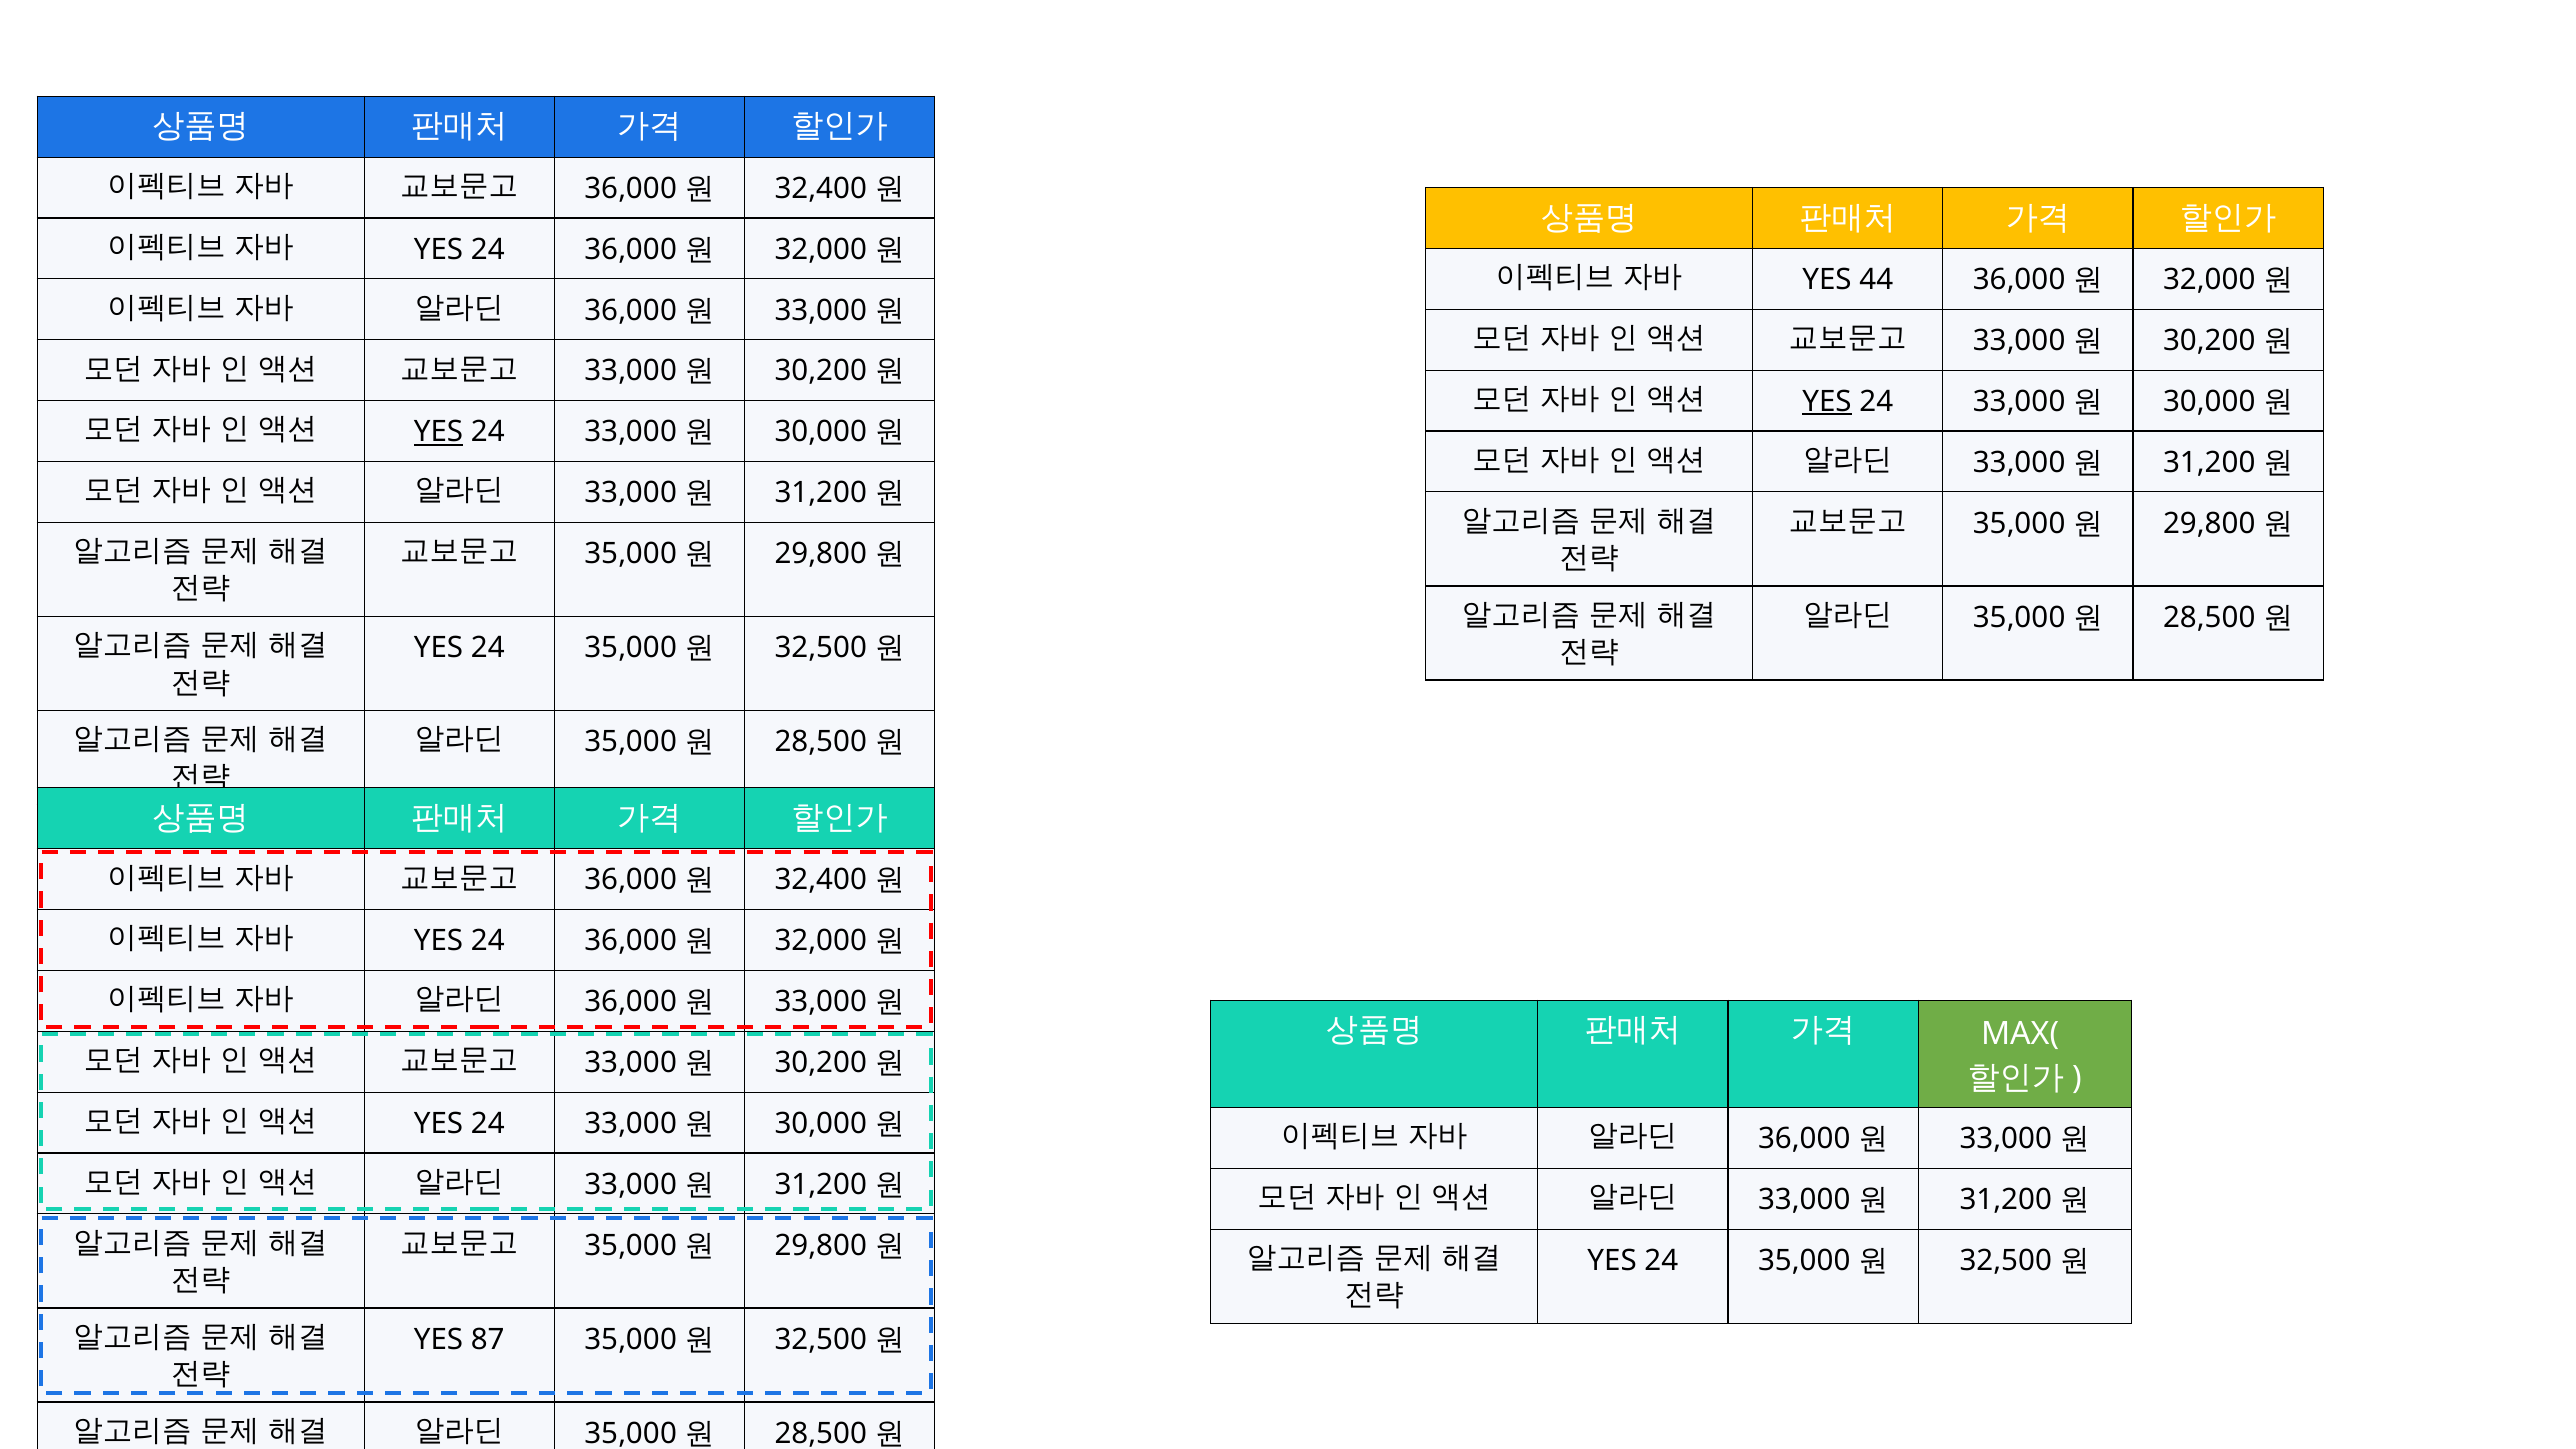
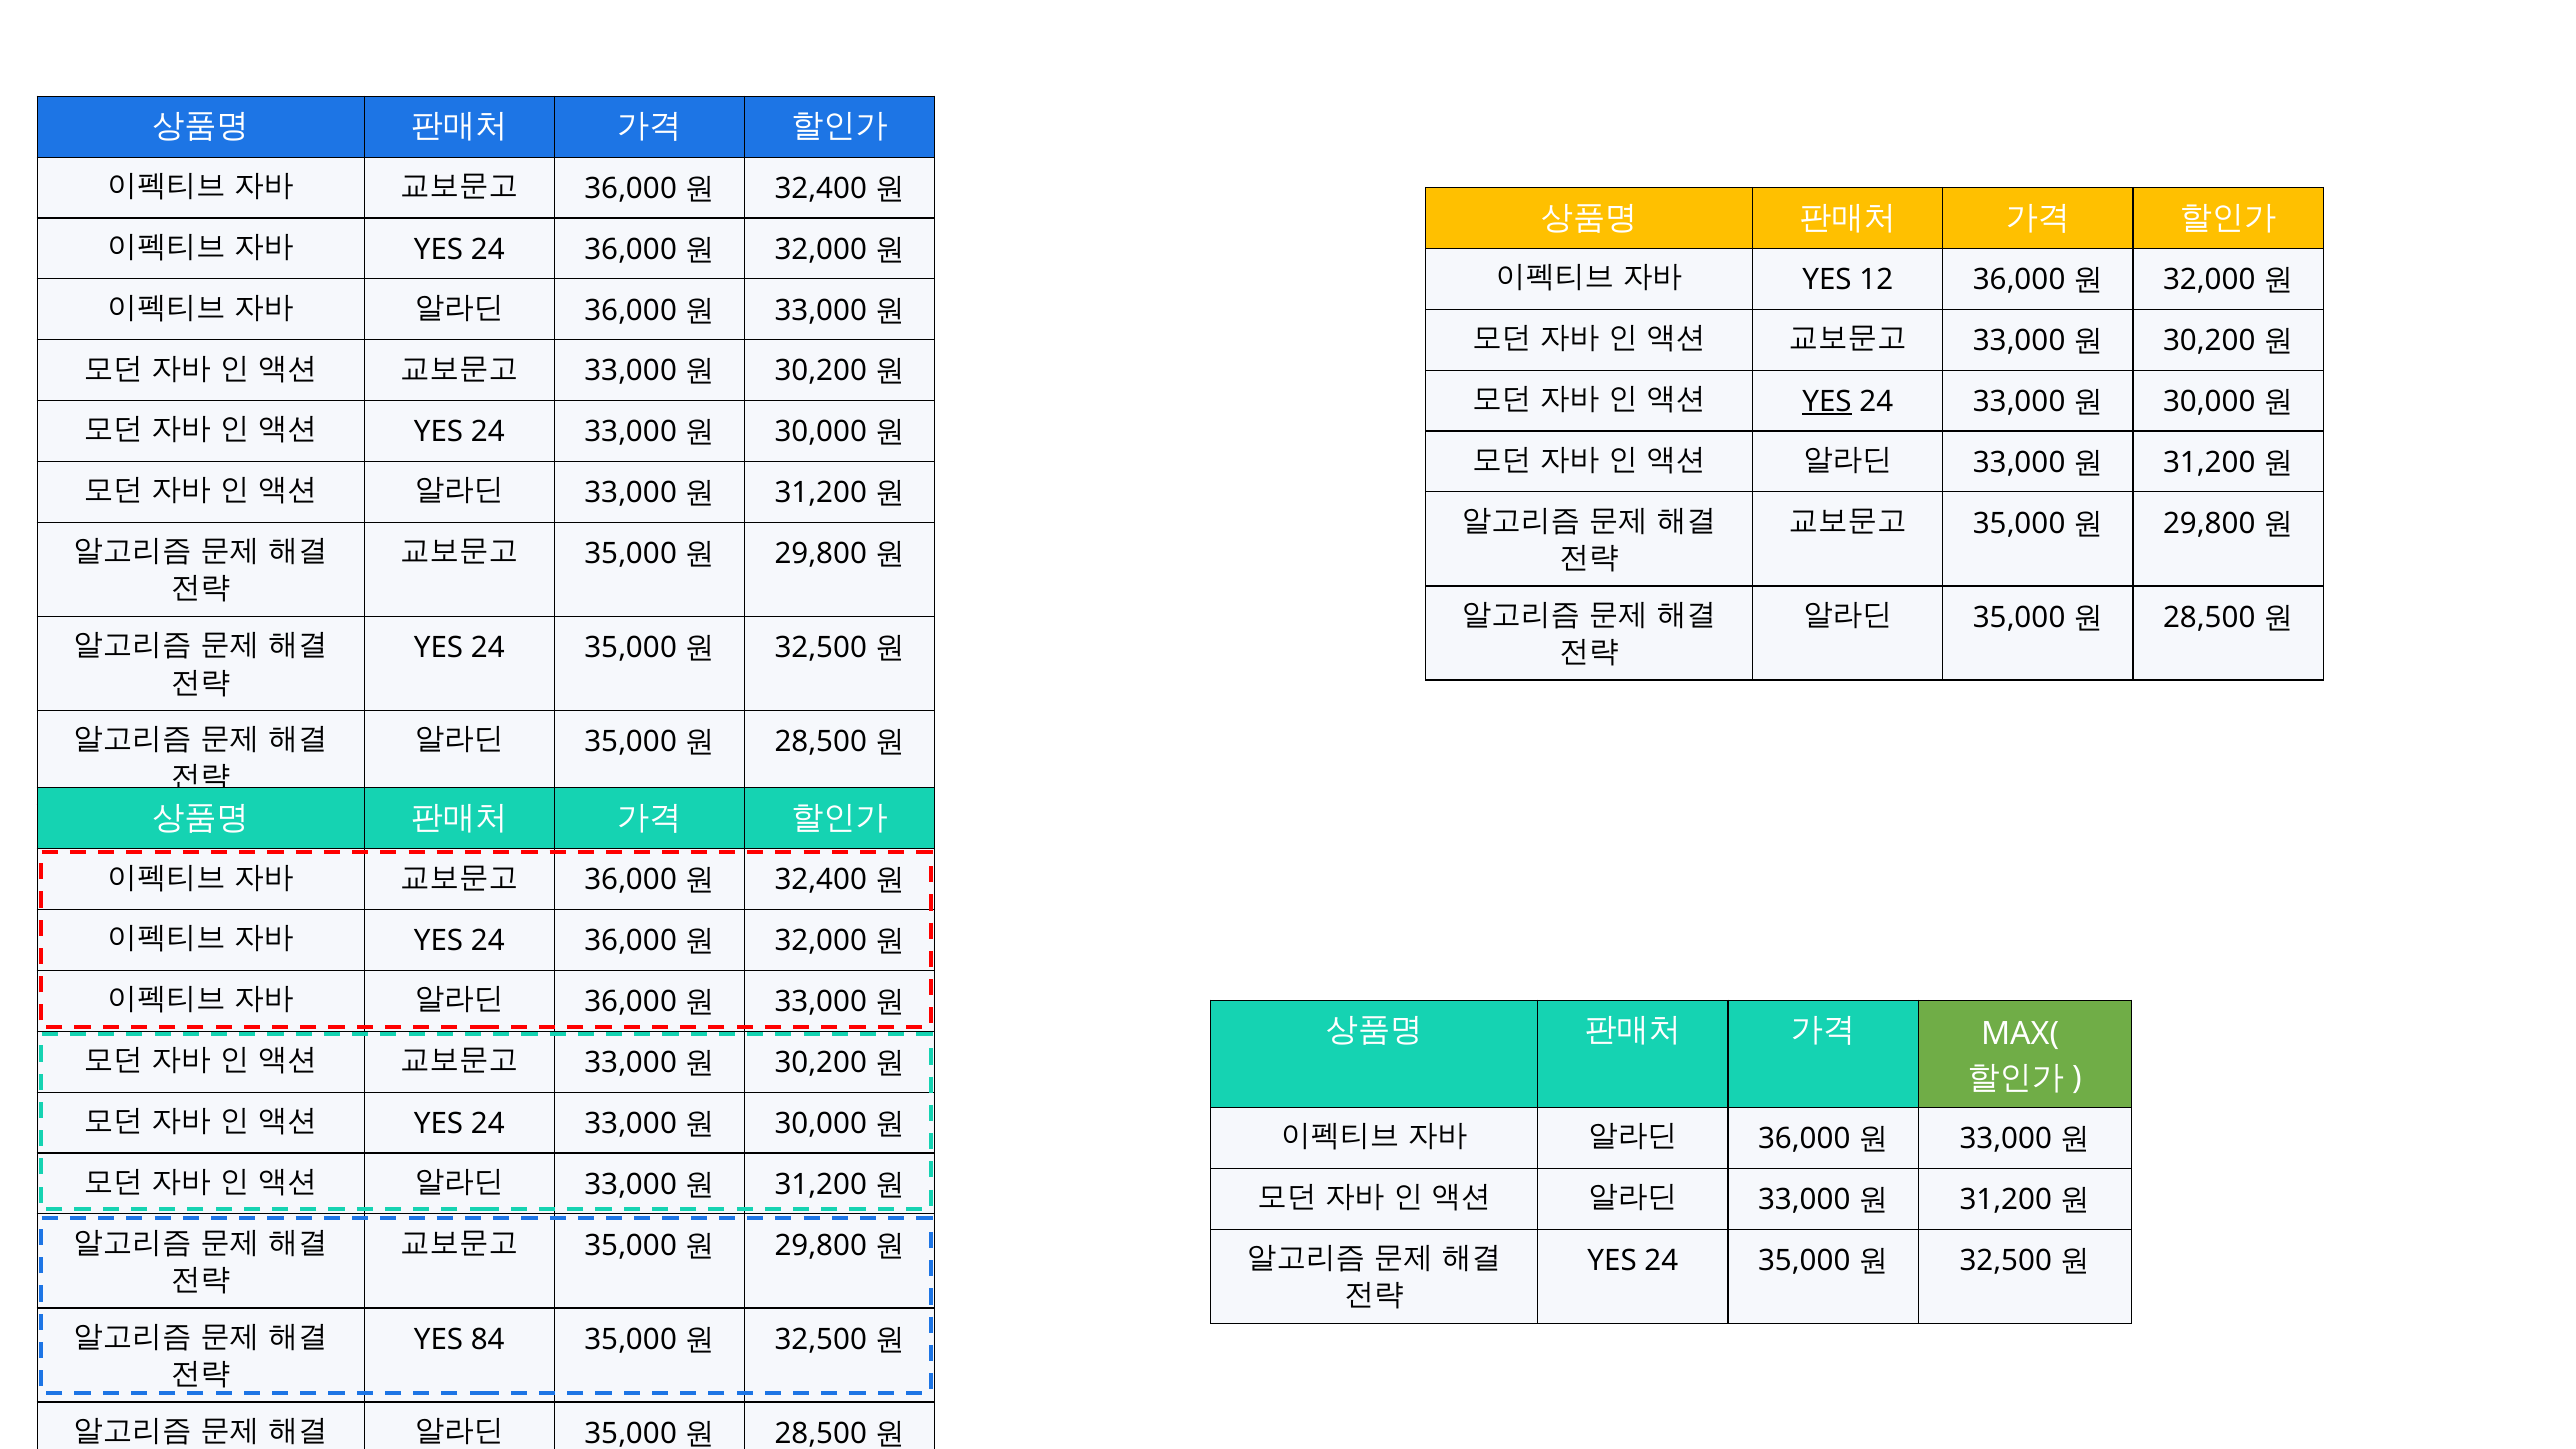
44: 44 -> 12
YES at (439, 432) underline: present -> none
87: 87 -> 84
